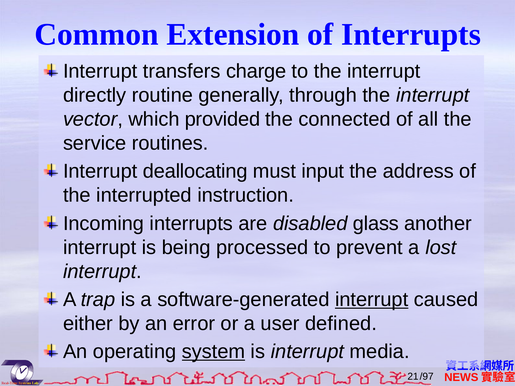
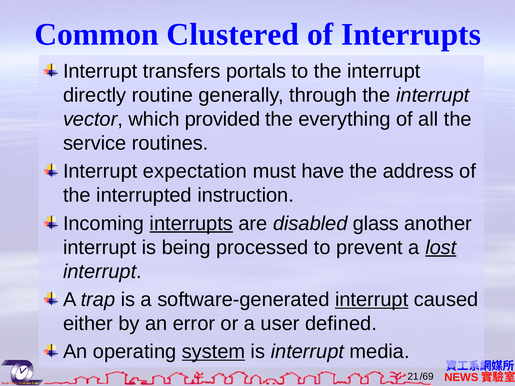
Extension: Extension -> Clustered
charge: charge -> portals
connected: connected -> everything
deallocating: deallocating -> expectation
input: input -> have
interrupts at (191, 224) underline: none -> present
lost underline: none -> present
/97: /97 -> /69
